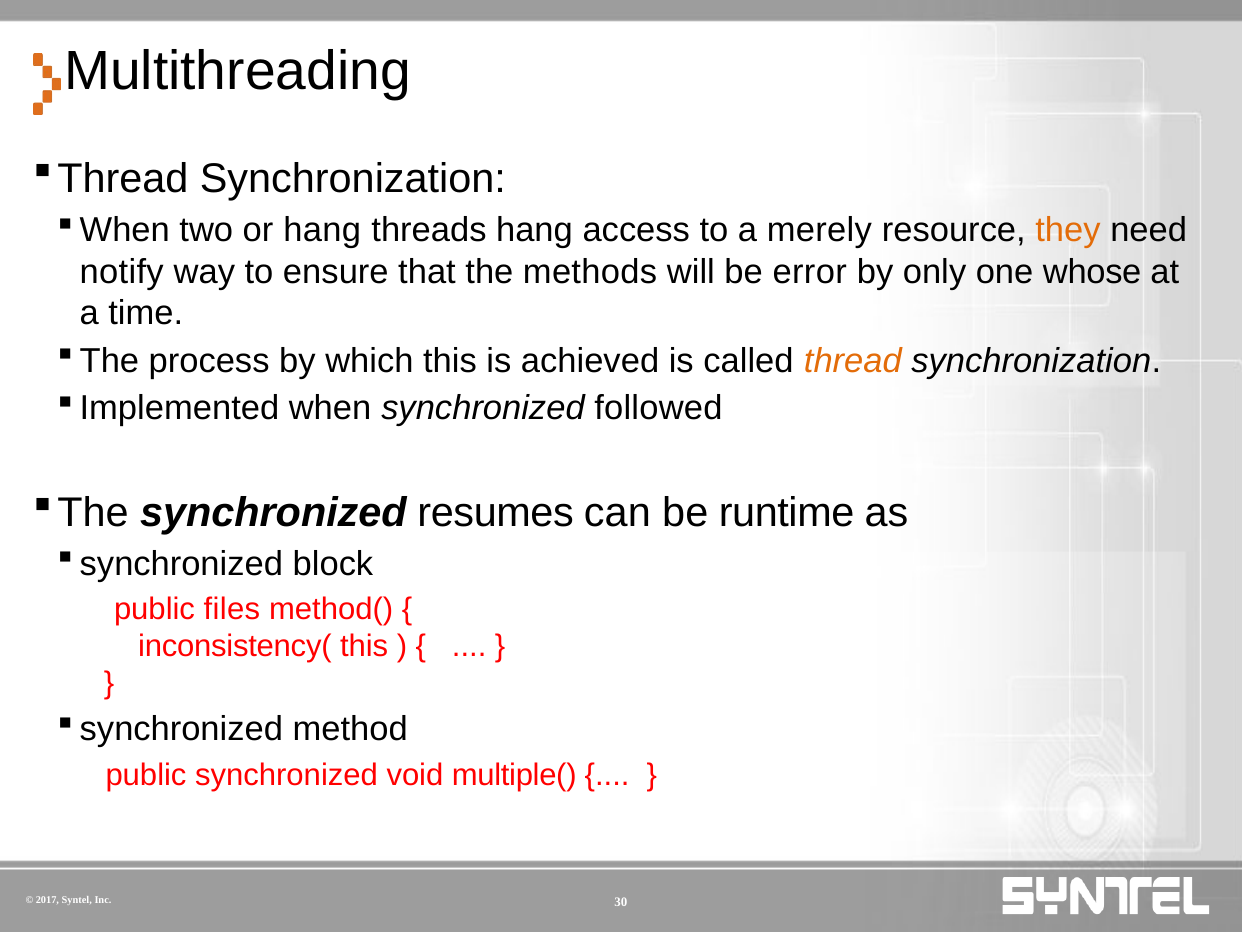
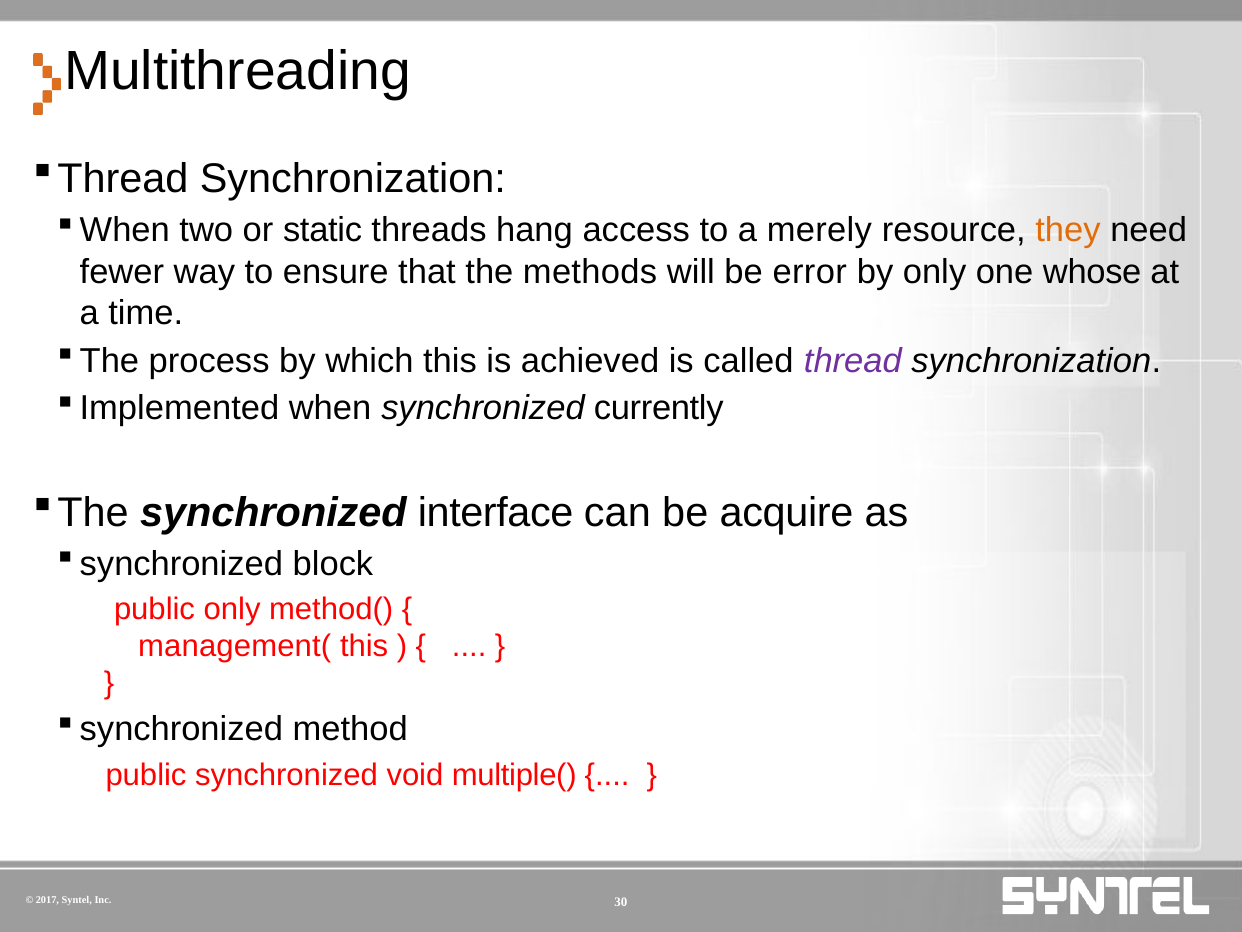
or hang: hang -> static
notify: notify -> fewer
thread colour: orange -> purple
followed: followed -> currently
resumes: resumes -> interface
runtime: runtime -> acquire
public files: files -> only
inconsistency(: inconsistency( -> management(
